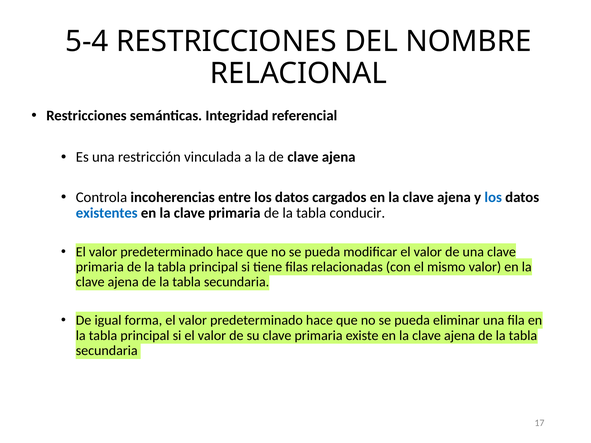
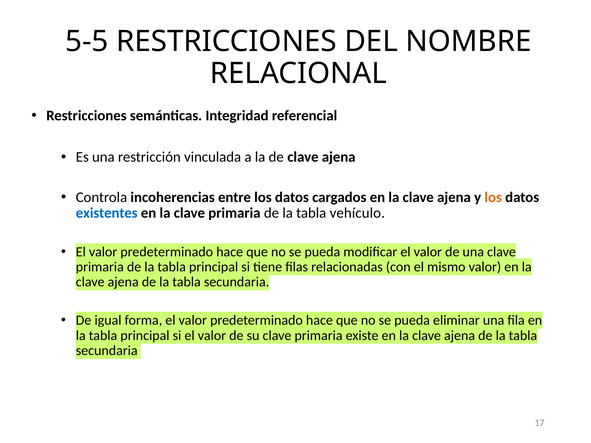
5-4: 5-4 -> 5-5
los at (493, 197) colour: blue -> orange
conducir: conducir -> vehículo
